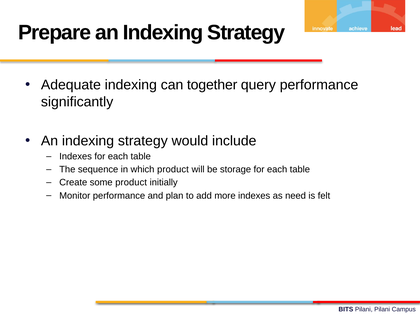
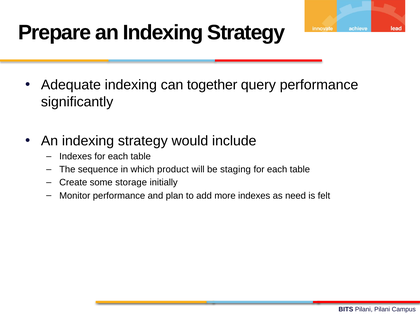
storage: storage -> staging
some product: product -> storage
